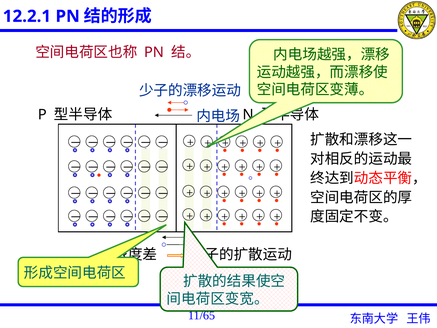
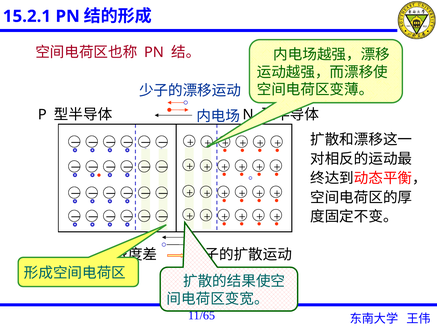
12.2.1: 12.2.1 -> 15.2.1
